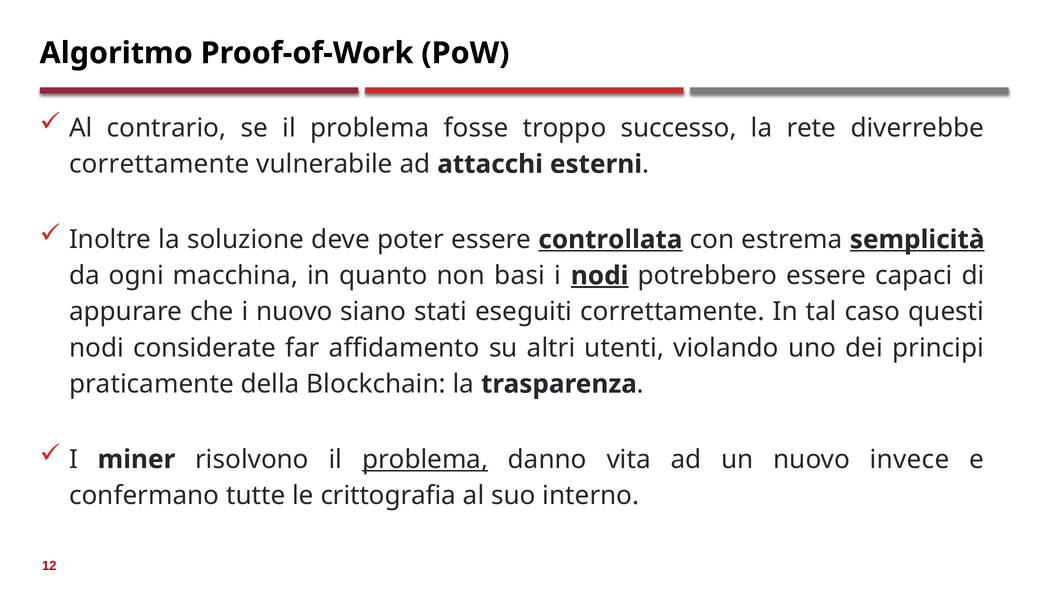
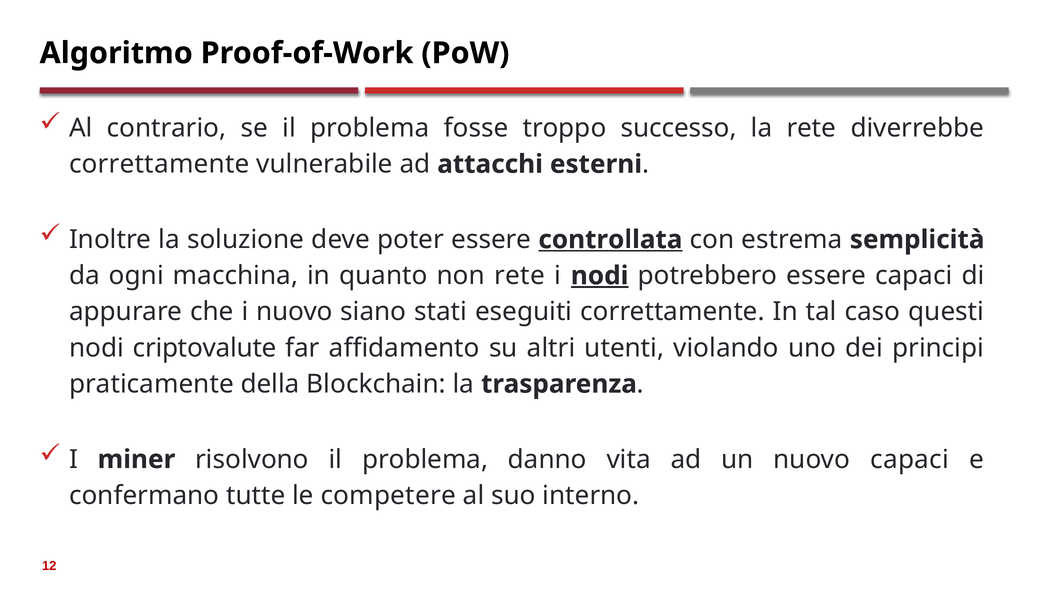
semplicità underline: present -> none
non basi: basi -> rete
considerate: considerate -> criptovalute
problema at (425, 459) underline: present -> none
nuovo invece: invece -> capaci
crittografia: crittografia -> competere
